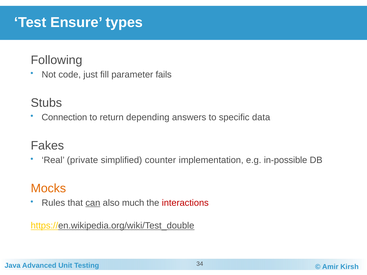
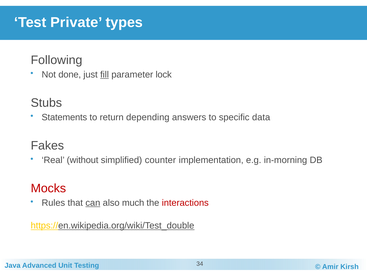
Ensure: Ensure -> Private
code: code -> done
fill underline: none -> present
fails: fails -> lock
Connection: Connection -> Statements
private: private -> without
in-possible: in-possible -> in-morning
Mocks colour: orange -> red
